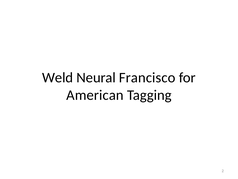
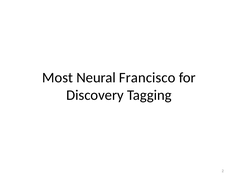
Weld: Weld -> Most
American: American -> Discovery
